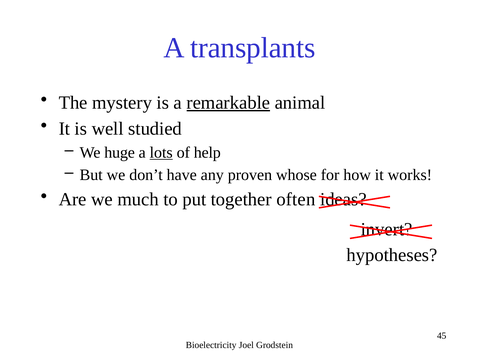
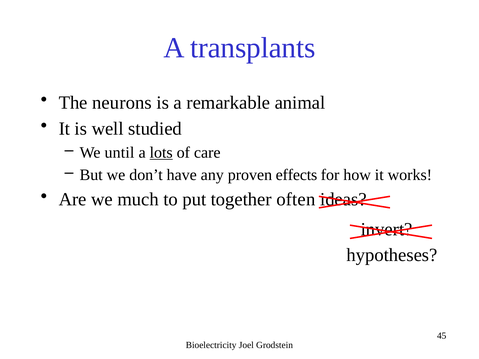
mystery: mystery -> neurons
remarkable underline: present -> none
huge: huge -> until
help: help -> care
whose: whose -> effects
